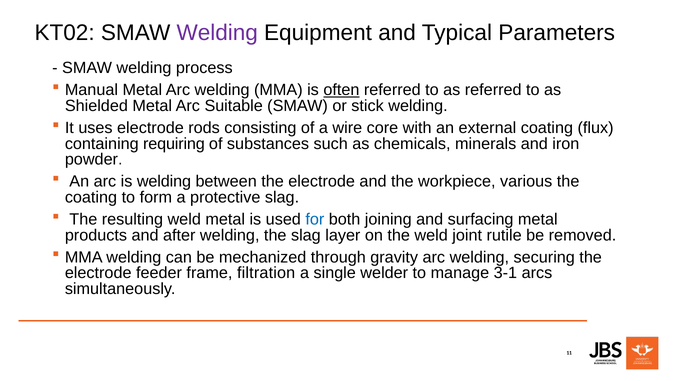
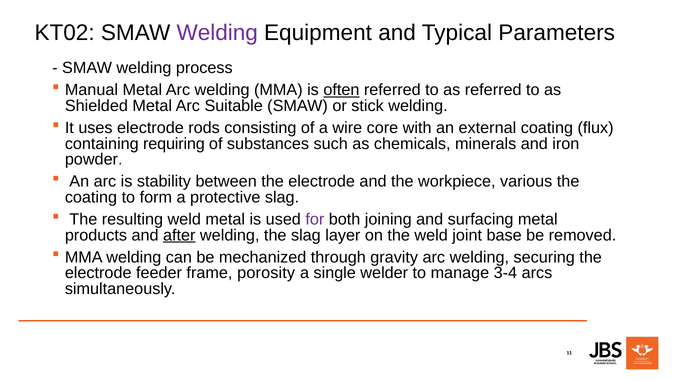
is welding: welding -> stability
for colour: blue -> purple
after underline: none -> present
rutile: rutile -> base
filtration: filtration -> porosity
3-1: 3-1 -> 3-4
